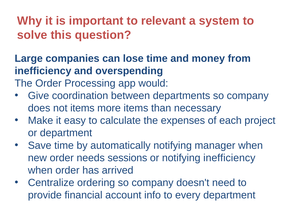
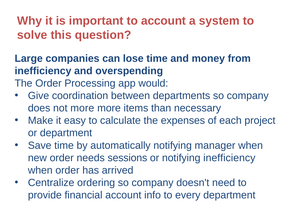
to relevant: relevant -> account
not items: items -> more
